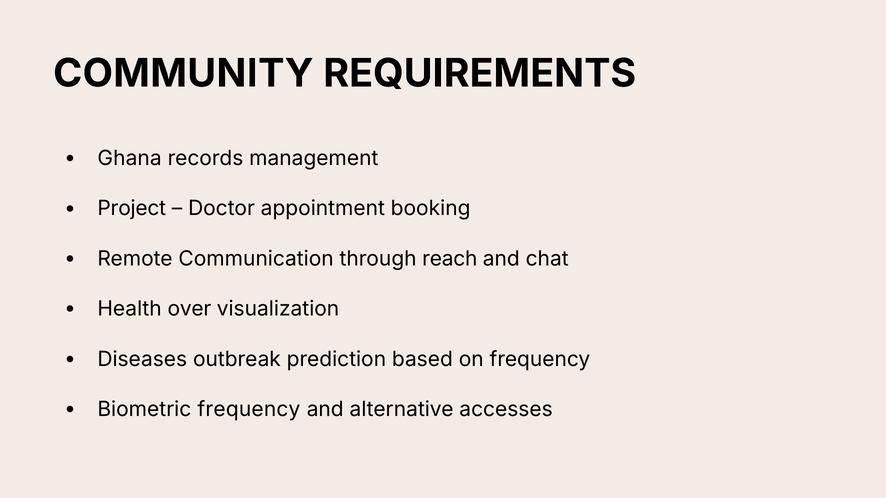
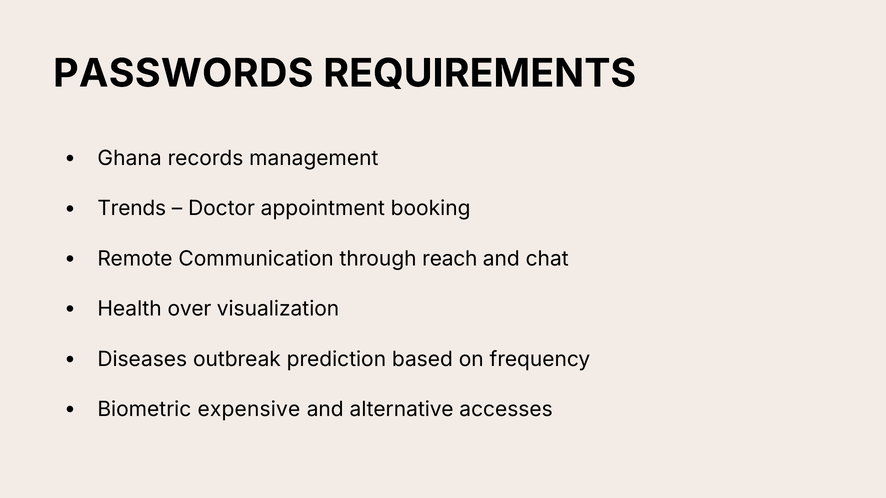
COMMUNITY: COMMUNITY -> PASSWORDS
Project: Project -> Trends
Biometric frequency: frequency -> expensive
